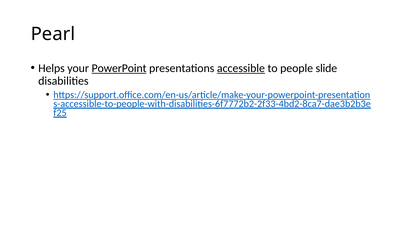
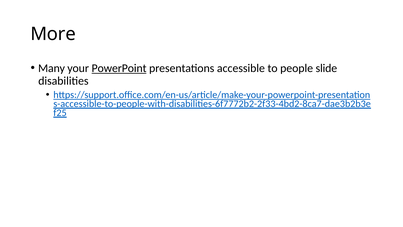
Pearl: Pearl -> More
Helps: Helps -> Many
accessible underline: present -> none
